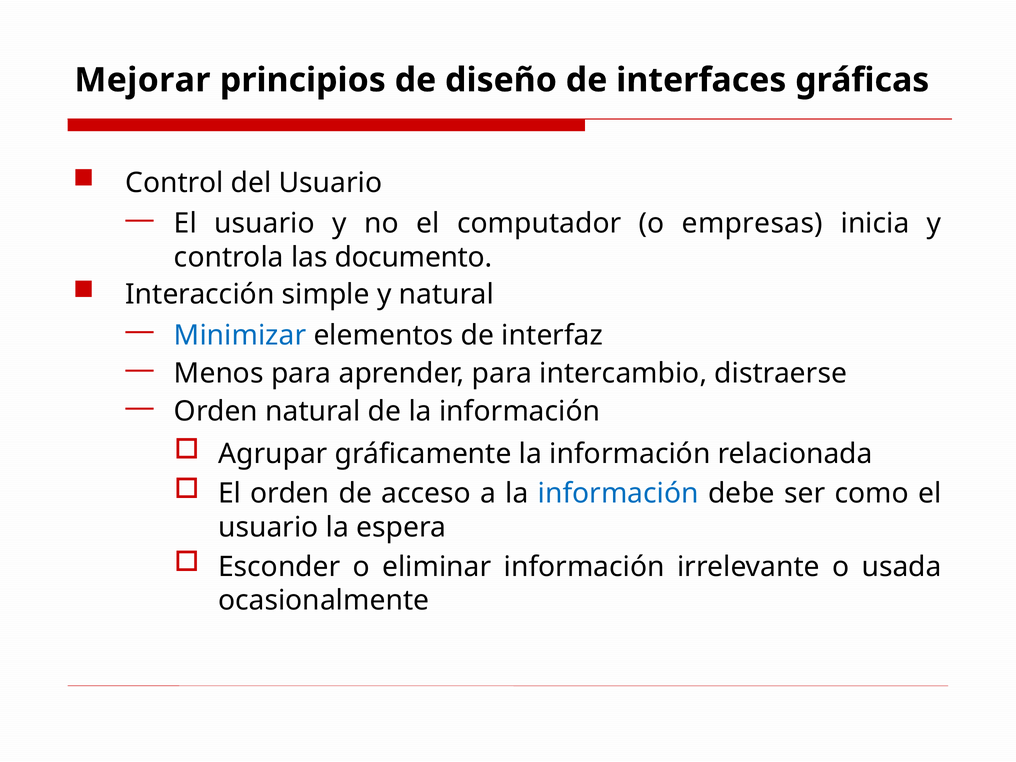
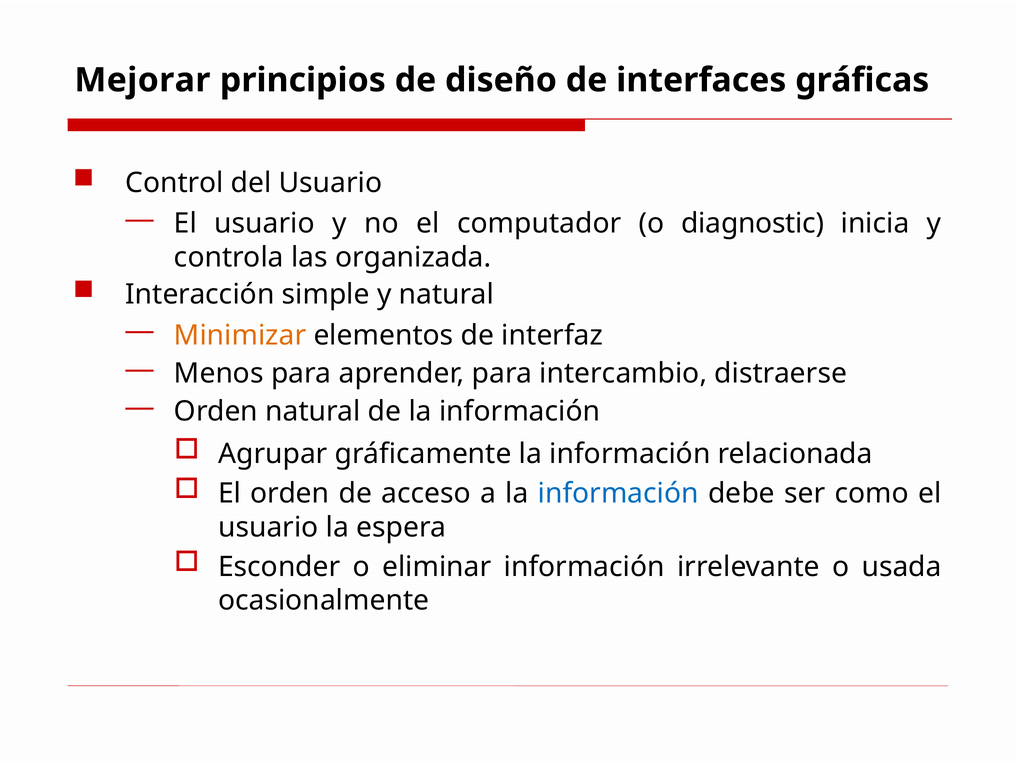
empresas: empresas -> diagnostic
documento: documento -> organizada
Minimizar colour: blue -> orange
